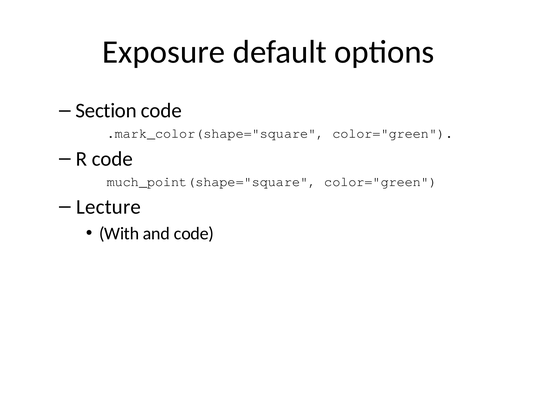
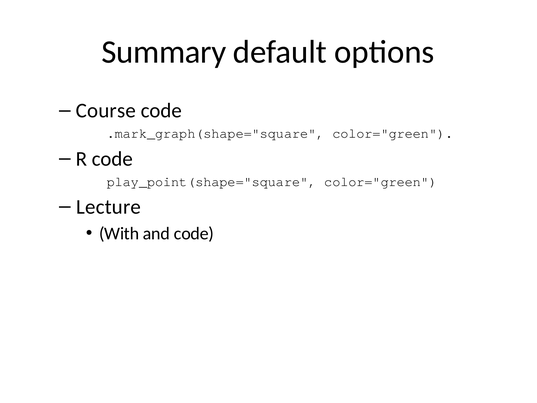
Exposure: Exposure -> Summary
Section: Section -> Course
.mark_color(shape="square: .mark_color(shape="square -> .mark_graph(shape="square
much_point(shape="square: much_point(shape="square -> play_point(shape="square
